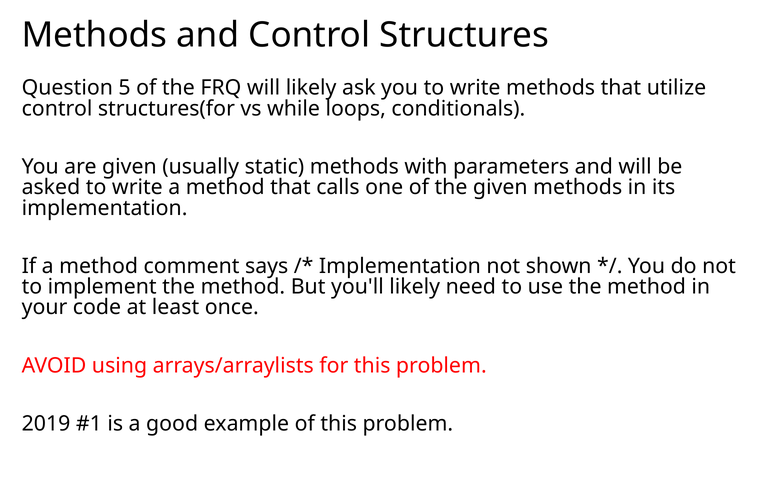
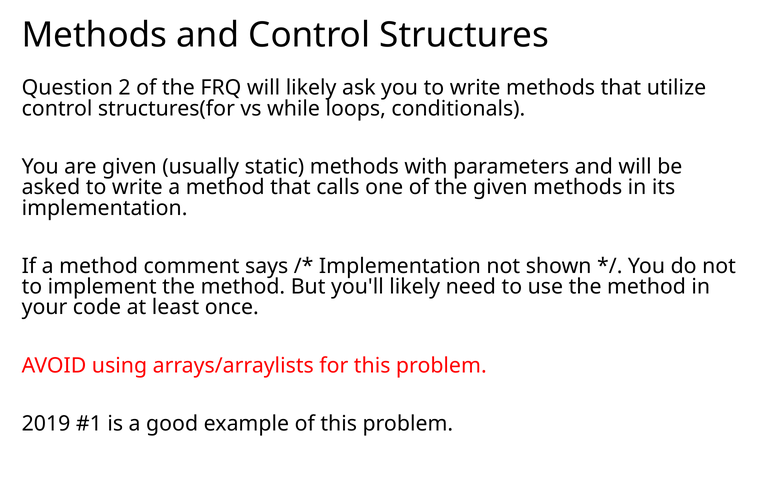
5: 5 -> 2
